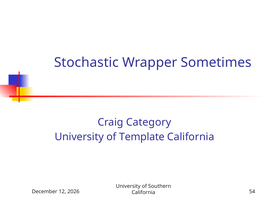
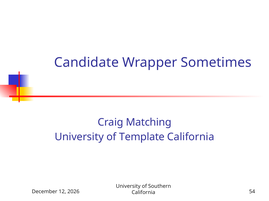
Stochastic: Stochastic -> Candidate
Category: Category -> Matching
